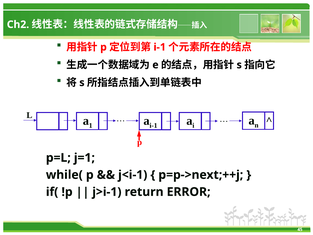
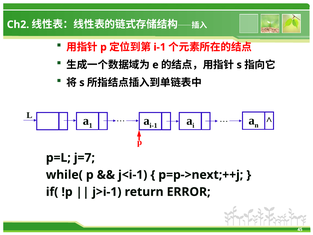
j=1: j=1 -> j=7
